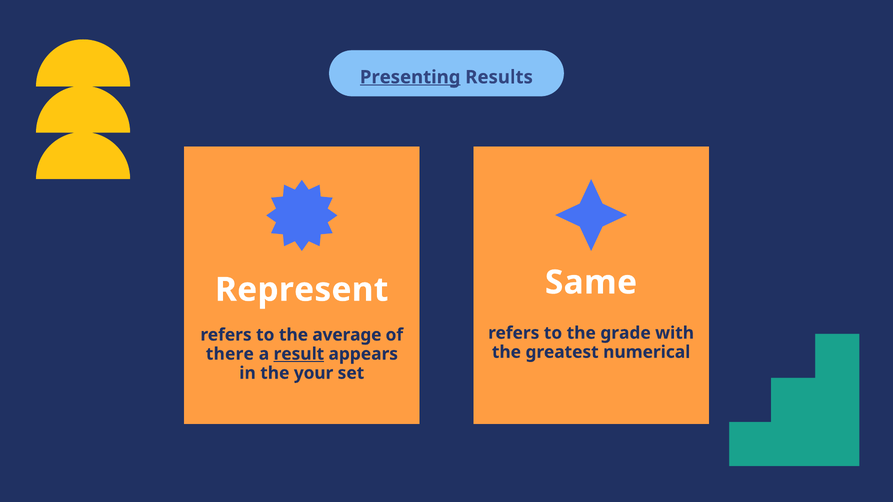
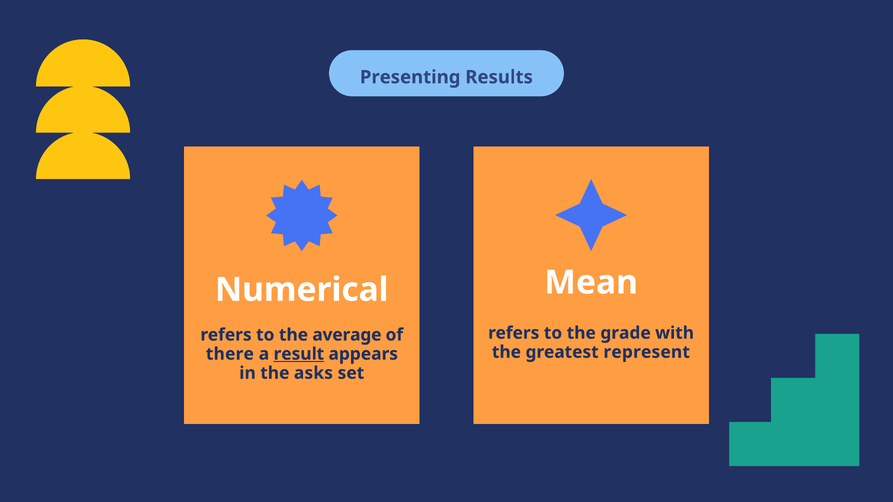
Presenting underline: present -> none
Same: Same -> Mean
Represent: Represent -> Numerical
numerical: numerical -> represent
your: your -> asks
